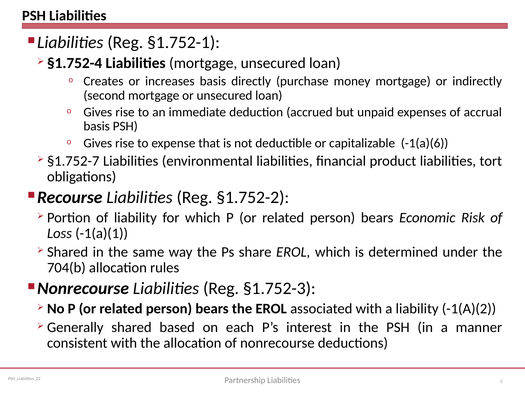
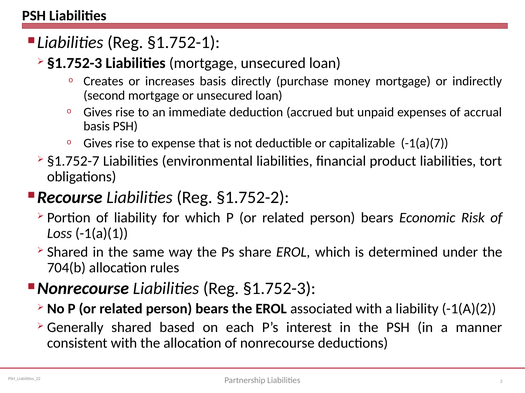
§1.752-4 at (75, 63): §1.752-4 -> §1.752-3
-1(a)(6: -1(a)(6 -> -1(a)(7
